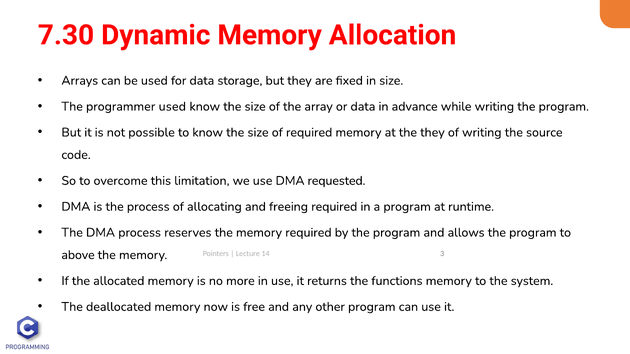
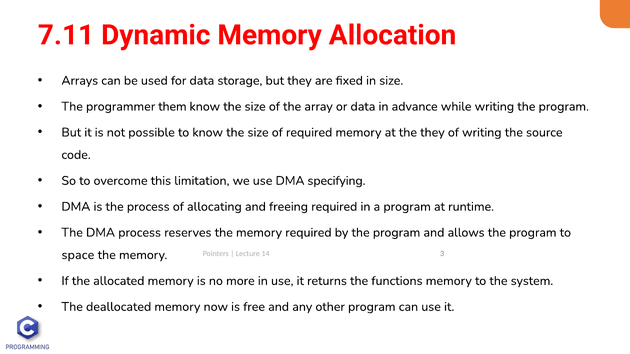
7.30: 7.30 -> 7.11
programmer used: used -> them
requested: requested -> specifying
above: above -> space
